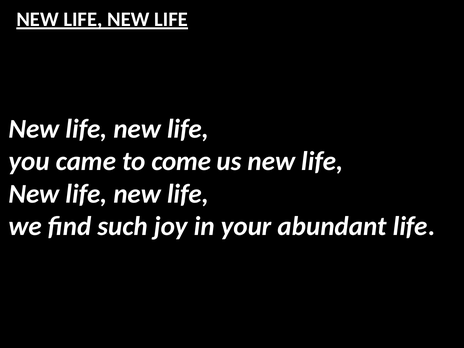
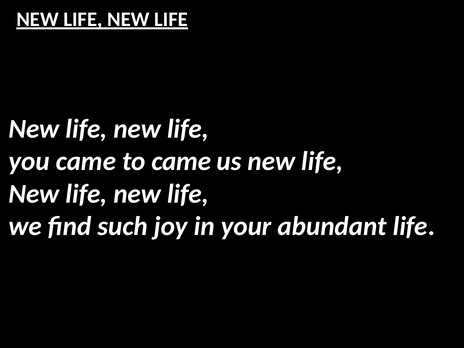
to come: come -> came
